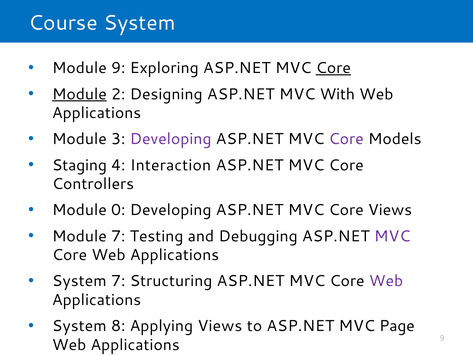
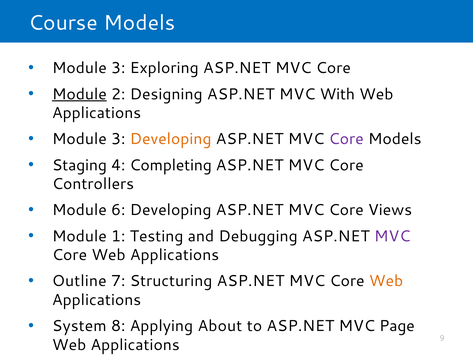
Course System: System -> Models
9 at (118, 68): 9 -> 3
Core at (333, 68) underline: present -> none
Developing at (171, 139) colour: purple -> orange
Interaction: Interaction -> Completing
0: 0 -> 6
Module 7: 7 -> 1
System at (79, 281): System -> Outline
Web at (386, 281) colour: purple -> orange
Applying Views: Views -> About
